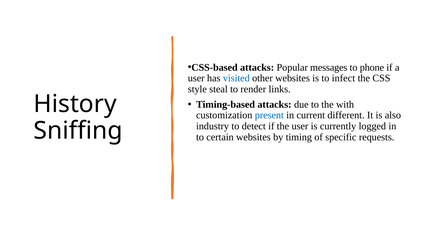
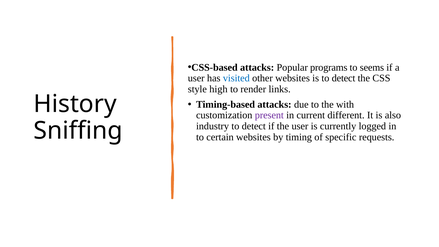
messages: messages -> programs
phone: phone -> seems
is to infect: infect -> detect
steal: steal -> high
present colour: blue -> purple
